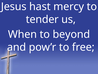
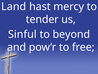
Jesus: Jesus -> Land
When: When -> Sinful
